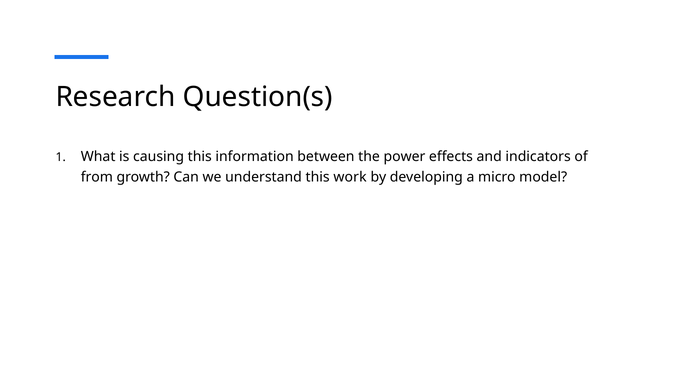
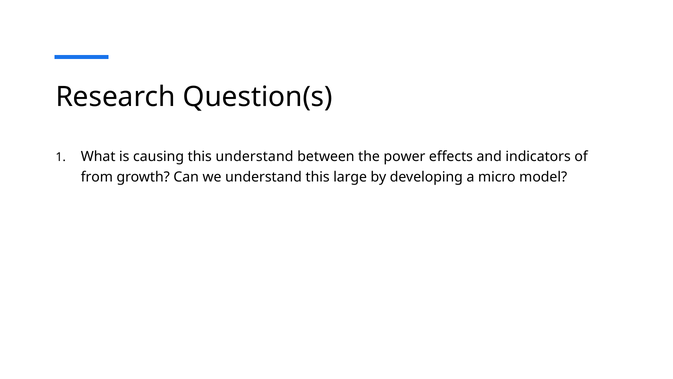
this information: information -> understand
work: work -> large
